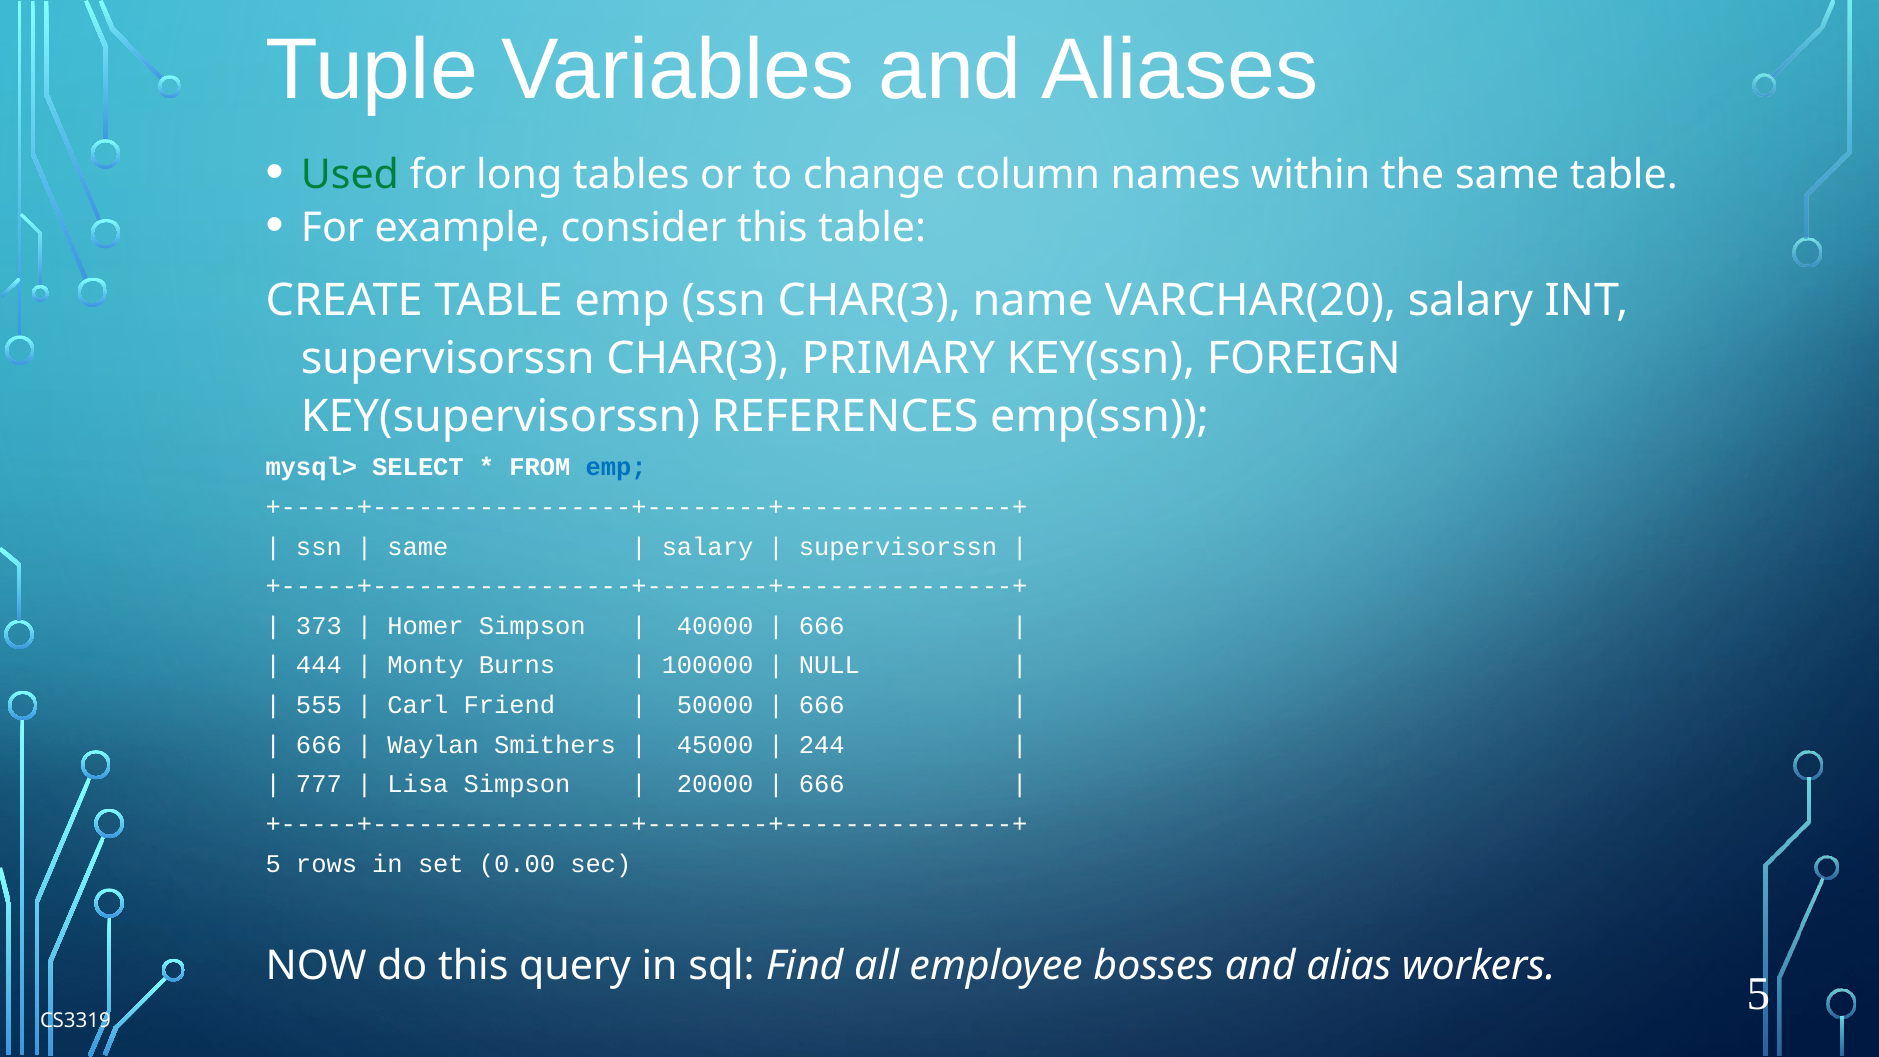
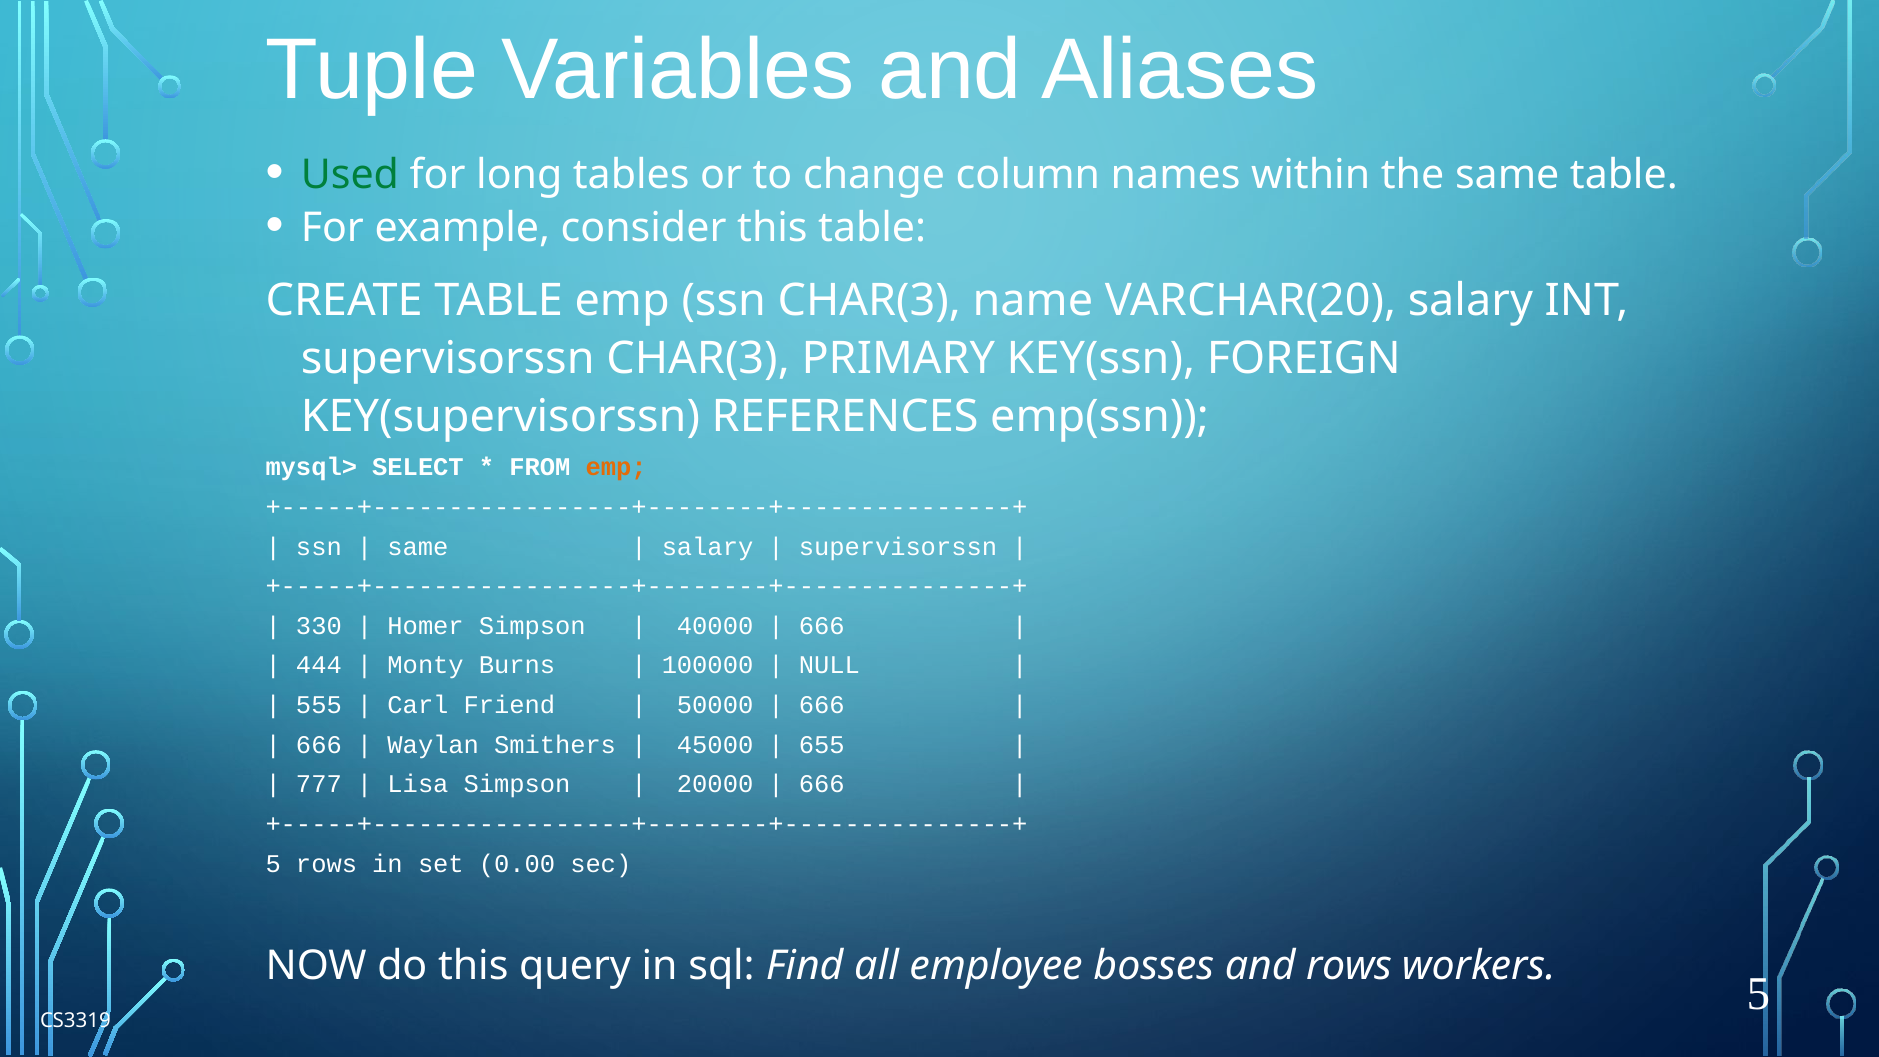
emp at (616, 467) colour: blue -> orange
373: 373 -> 330
244: 244 -> 655
and alias: alias -> rows
